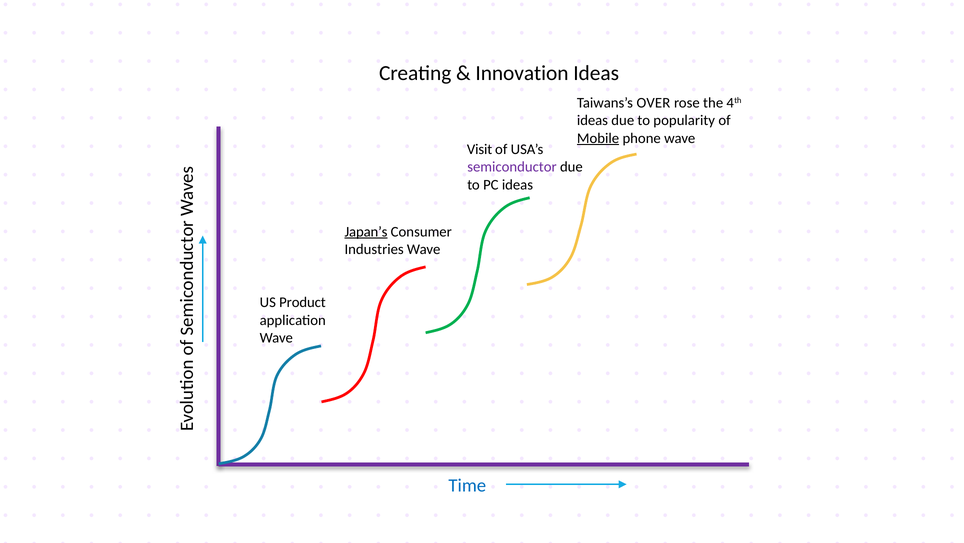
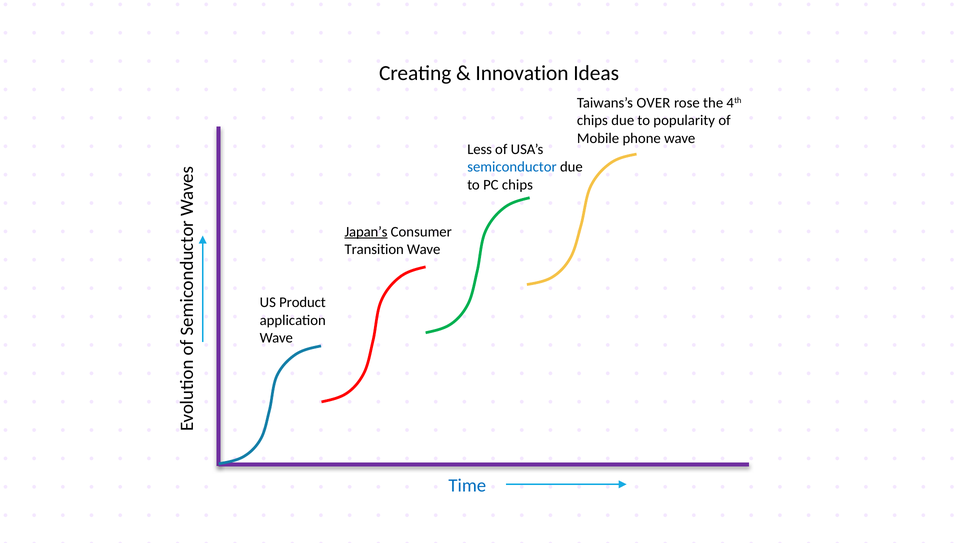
ideas at (592, 120): ideas -> chips
Mobile underline: present -> none
Visit: Visit -> Less
semiconductor colour: purple -> blue
PC ideas: ideas -> chips
Industries: Industries -> Transition
